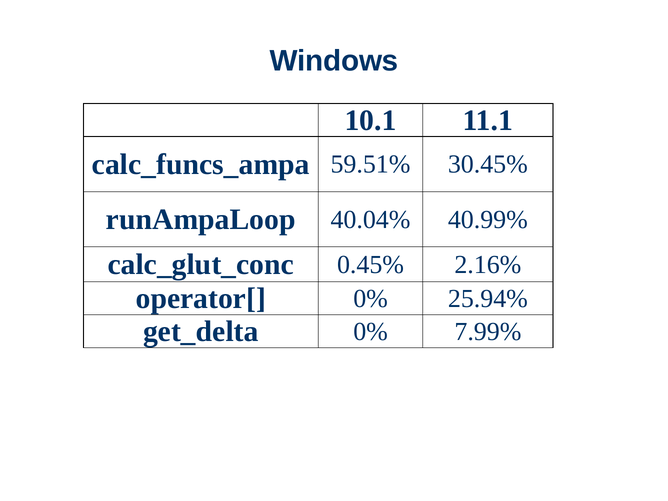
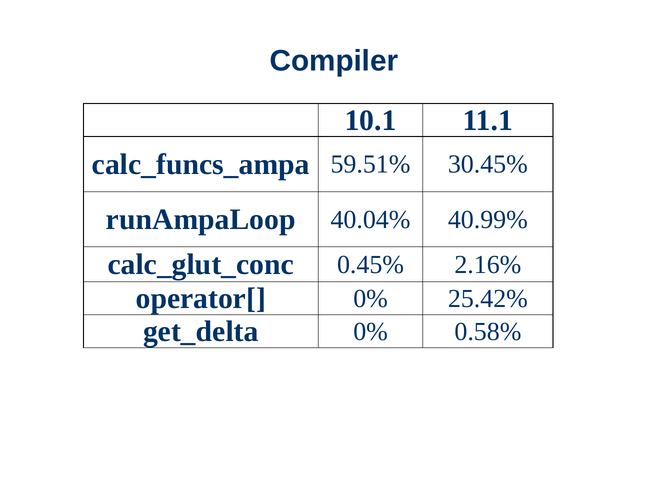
Windows: Windows -> Compiler
25.94%: 25.94% -> 25.42%
7.99%: 7.99% -> 0.58%
